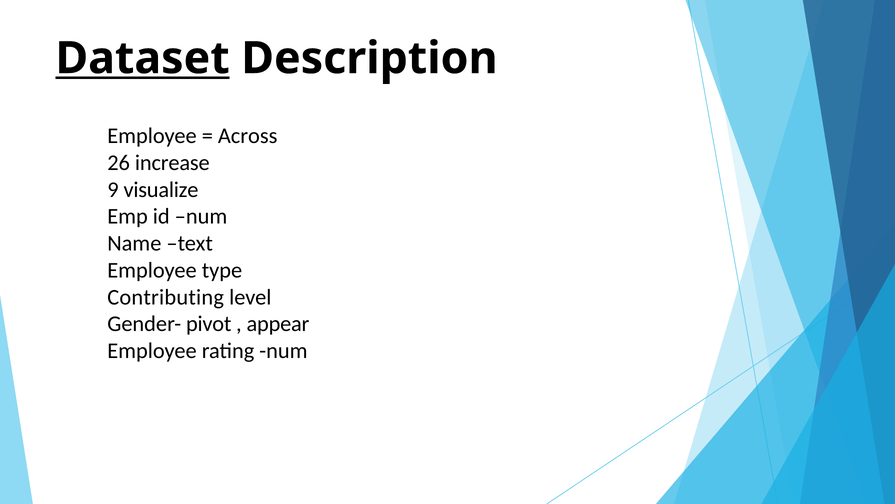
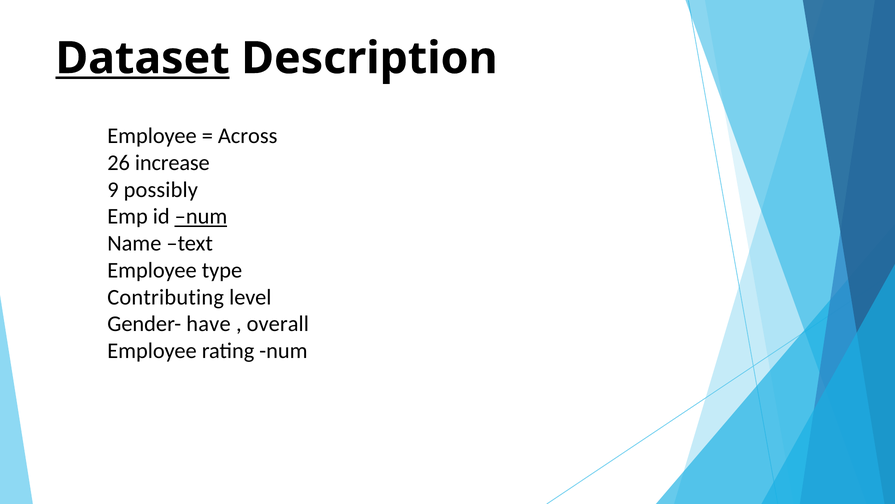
visualize: visualize -> possibly
num at (201, 216) underline: none -> present
pivot: pivot -> have
appear: appear -> overall
